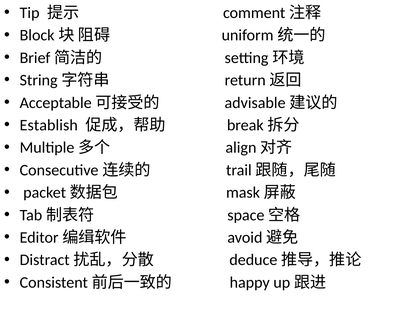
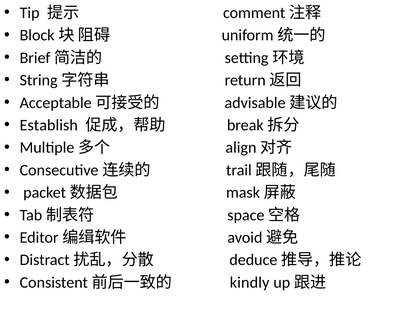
happy: happy -> kindly
